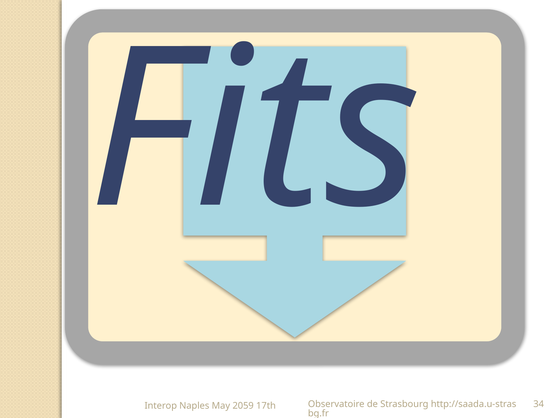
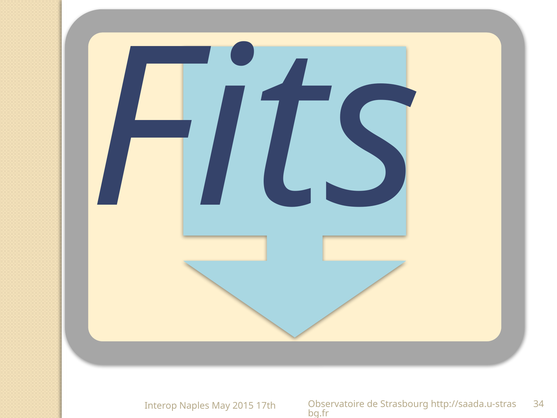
2059: 2059 -> 2015
